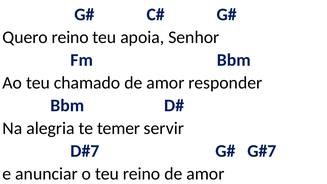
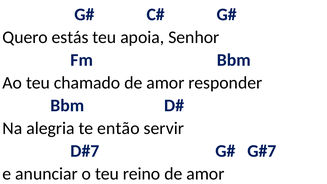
Quero reino: reino -> estás
temer: temer -> então
